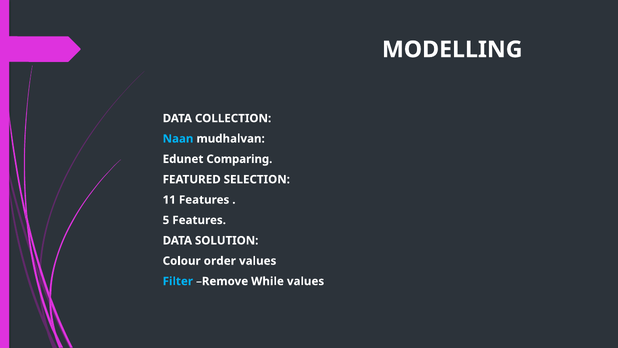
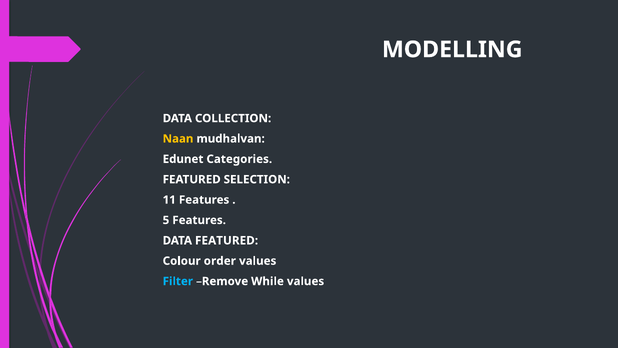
Naan colour: light blue -> yellow
Comparing: Comparing -> Categories
DATA SOLUTION: SOLUTION -> FEATURED
